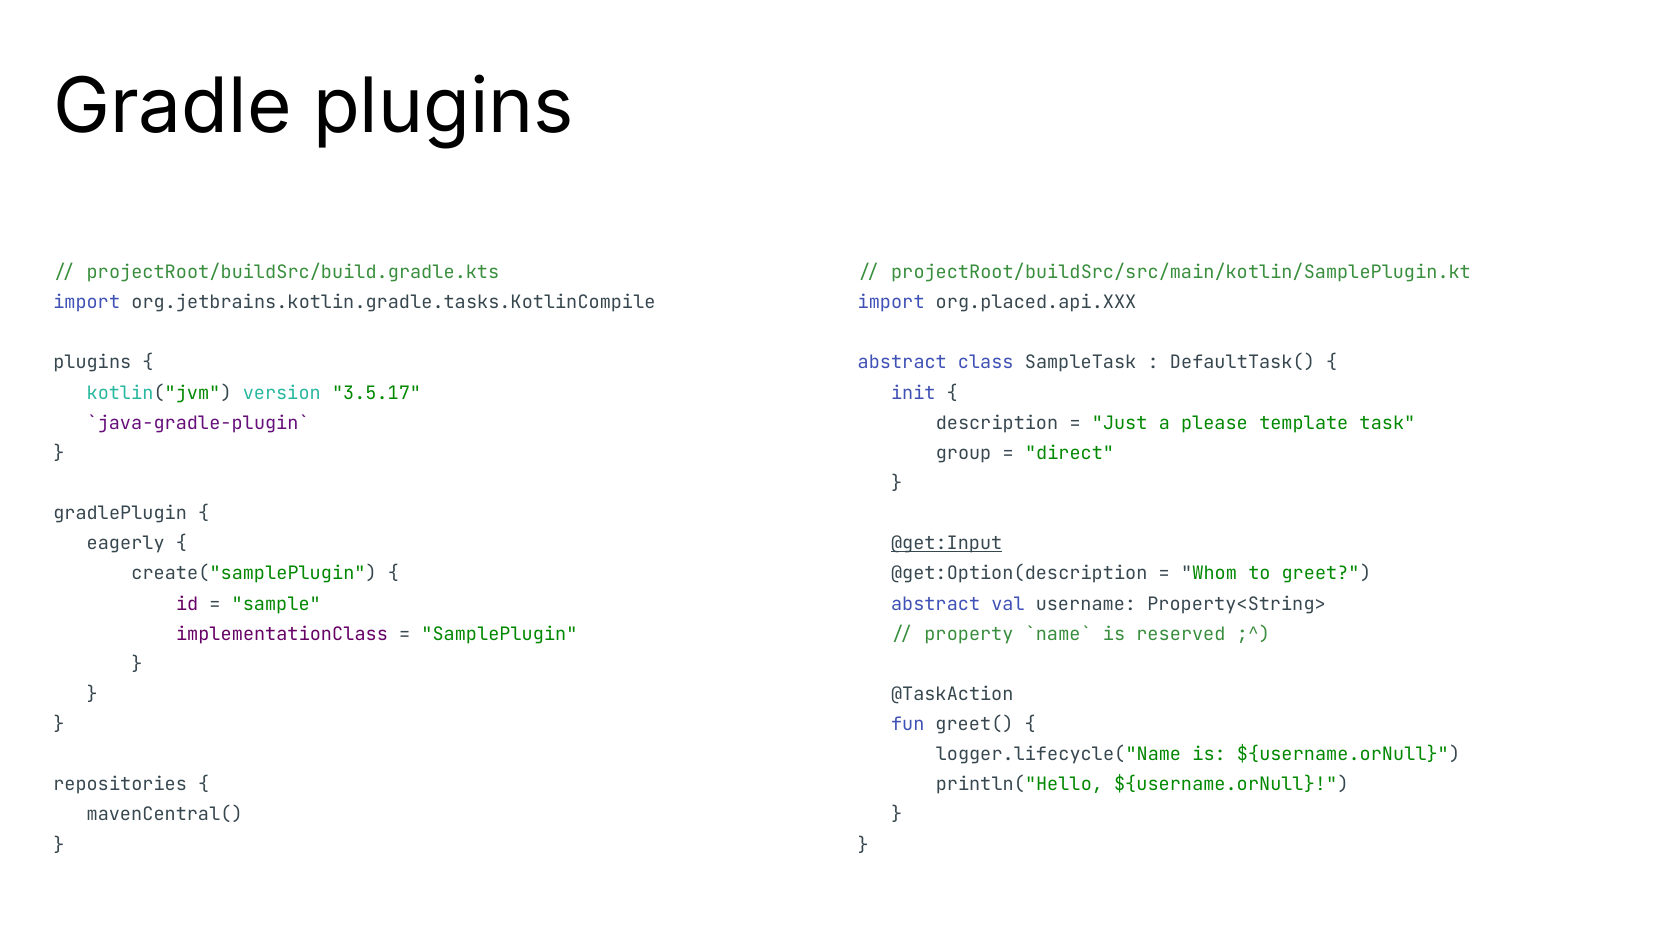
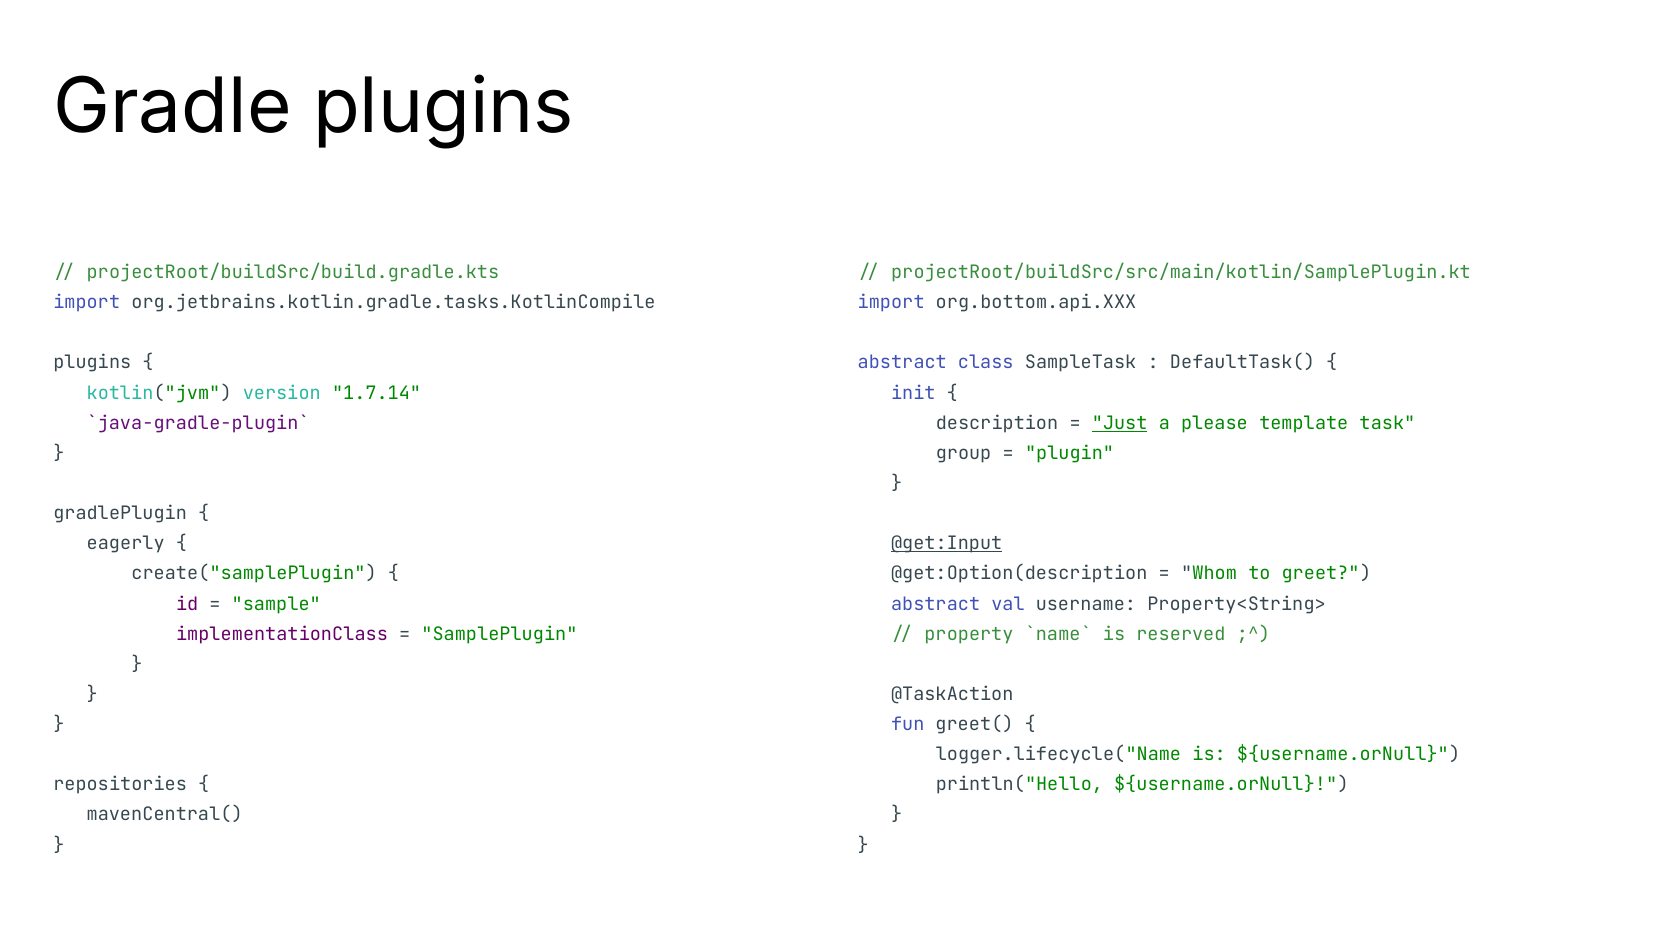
org.placed.api.XXX: org.placed.api.XXX -> org.bottom.api.XXX
3.5.17: 3.5.17 -> 1.7.14
Just underline: none -> present
direct: direct -> plugin
